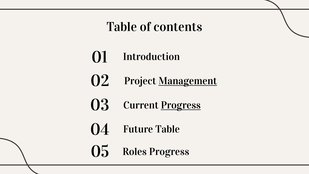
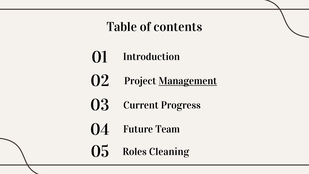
Progress at (181, 105) underline: present -> none
Future Table: Table -> Team
Roles Progress: Progress -> Cleaning
